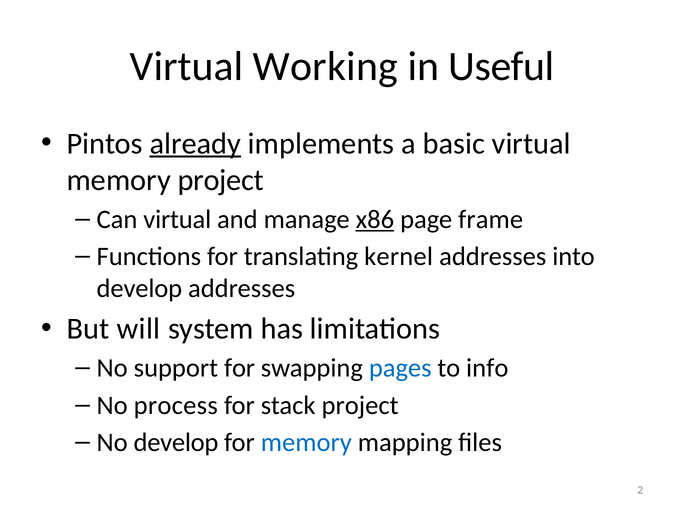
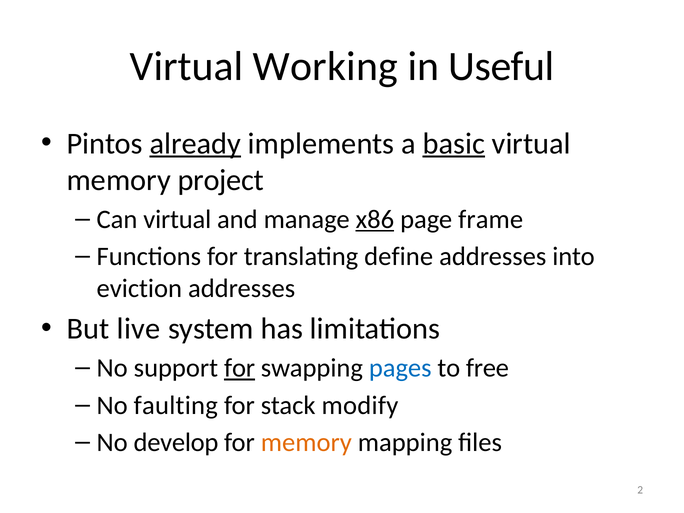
basic underline: none -> present
kernel: kernel -> define
develop at (139, 288): develop -> eviction
will: will -> live
for at (240, 368) underline: none -> present
info: info -> free
process: process -> faulting
stack project: project -> modify
memory at (306, 442) colour: blue -> orange
